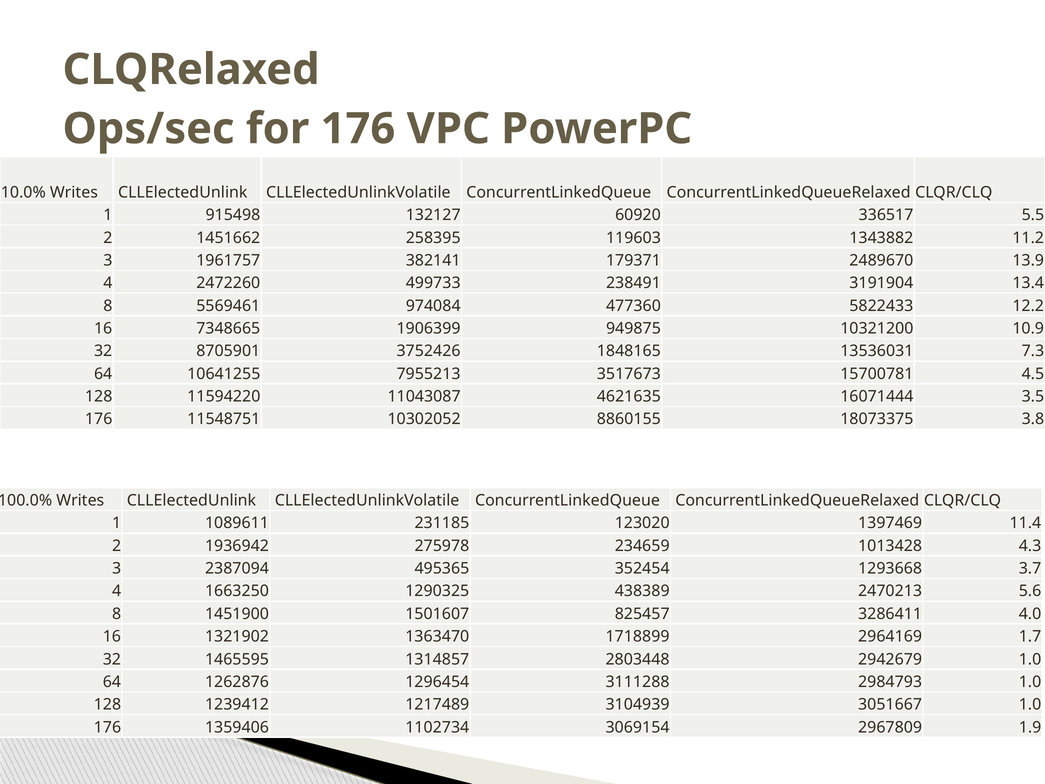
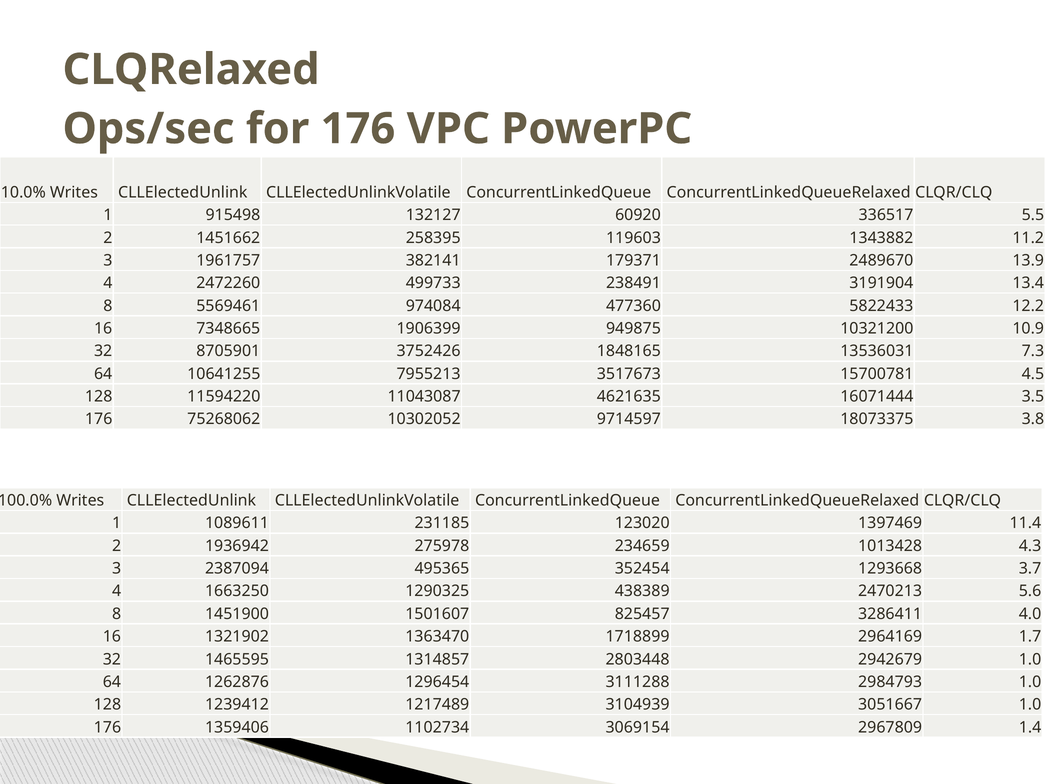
11548751: 11548751 -> 75268062
8860155: 8860155 -> 9714597
1.9: 1.9 -> 1.4
